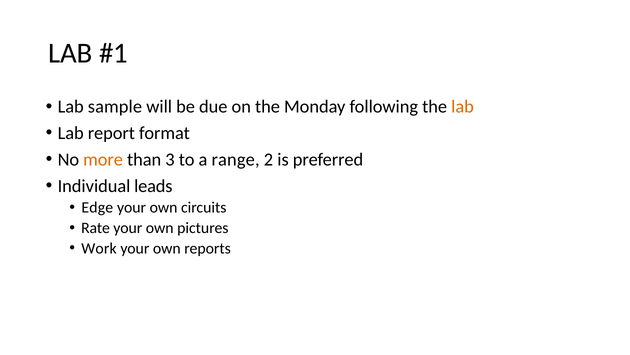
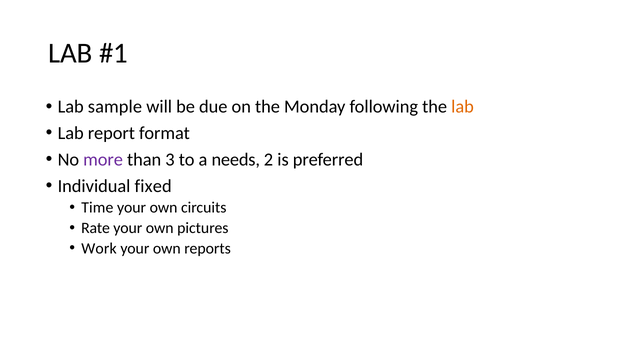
more colour: orange -> purple
range: range -> needs
leads: leads -> fixed
Edge: Edge -> Time
